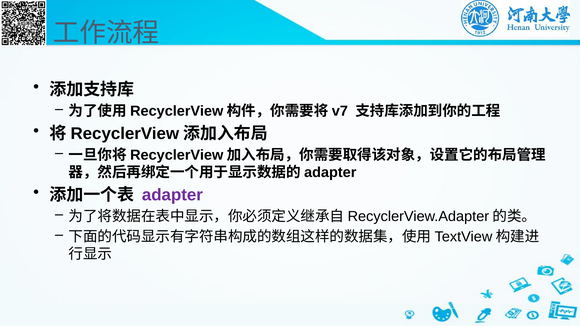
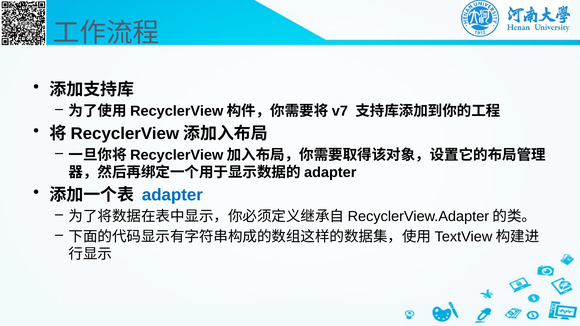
adapter colour: purple -> blue
